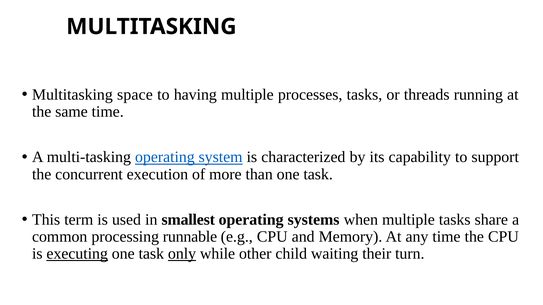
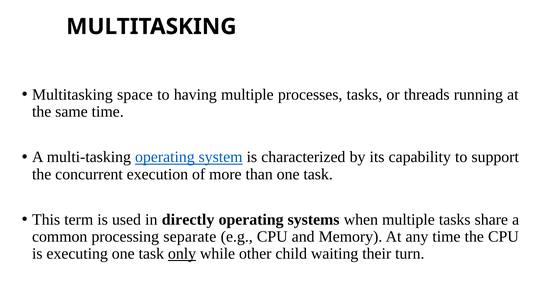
smallest: smallest -> directly
runnable: runnable -> separate
executing underline: present -> none
